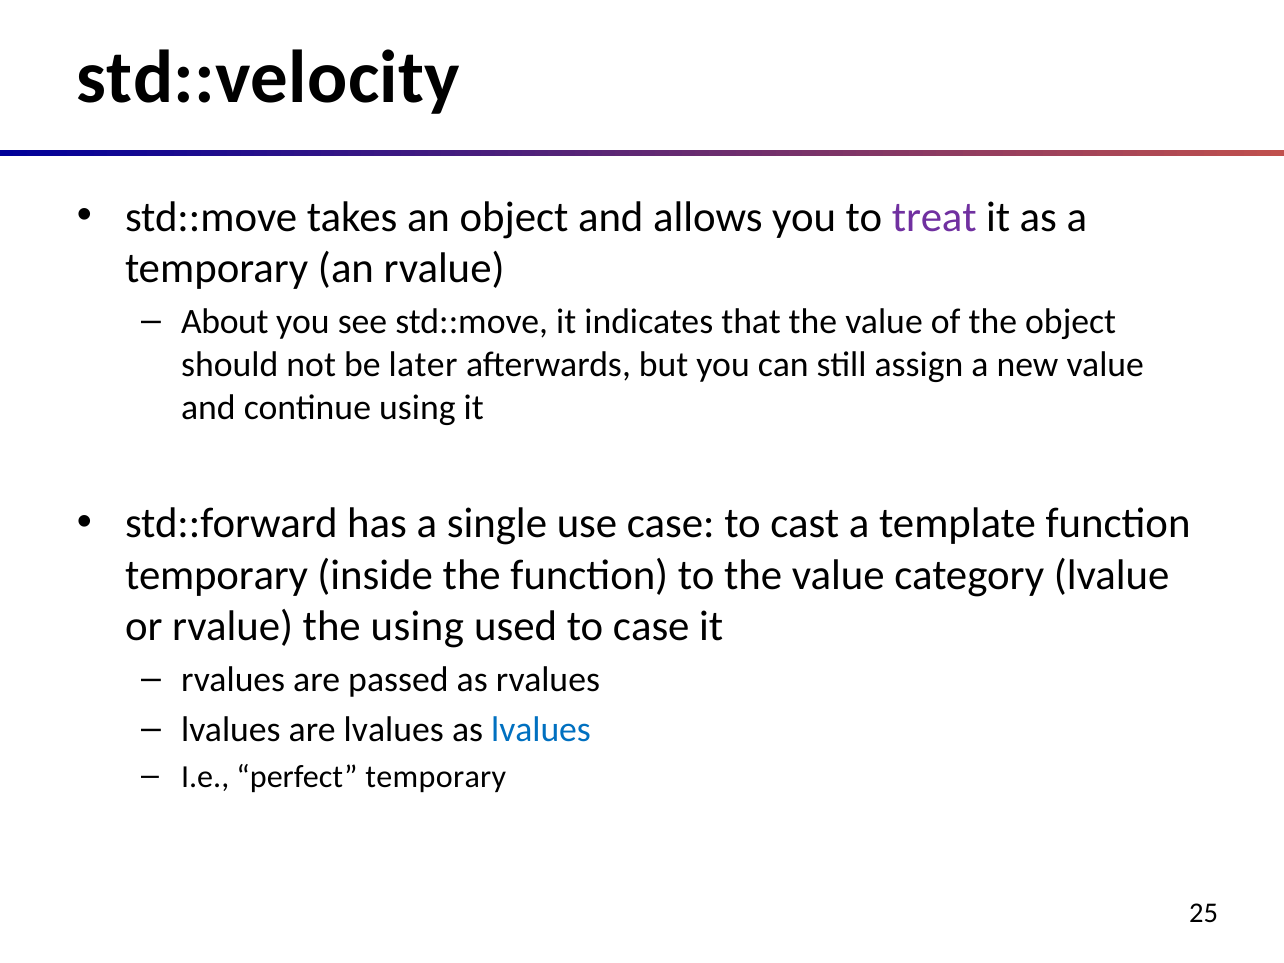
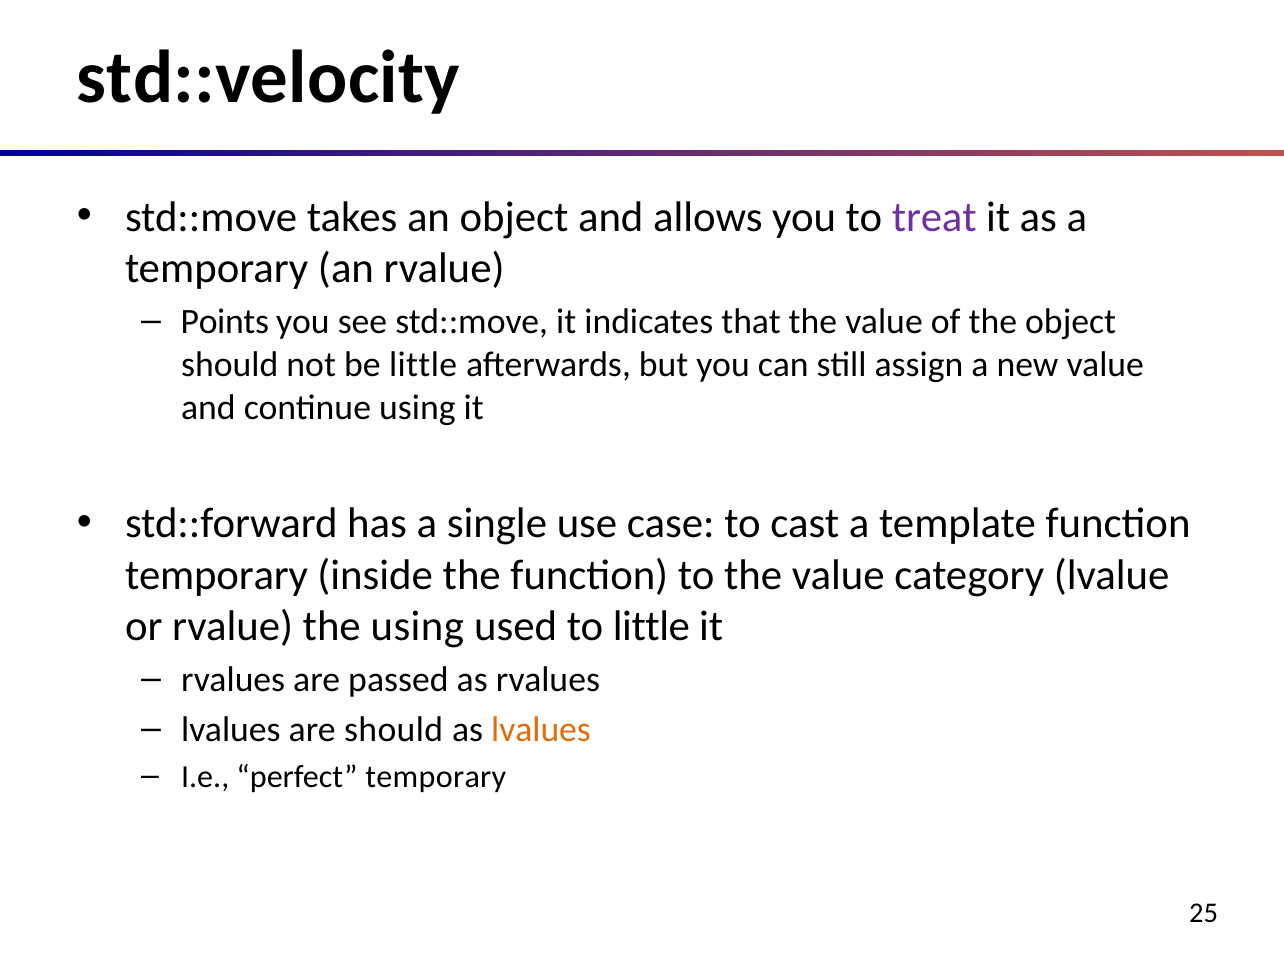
About: About -> Points
be later: later -> little
to case: case -> little
are lvalues: lvalues -> should
lvalues at (541, 730) colour: blue -> orange
